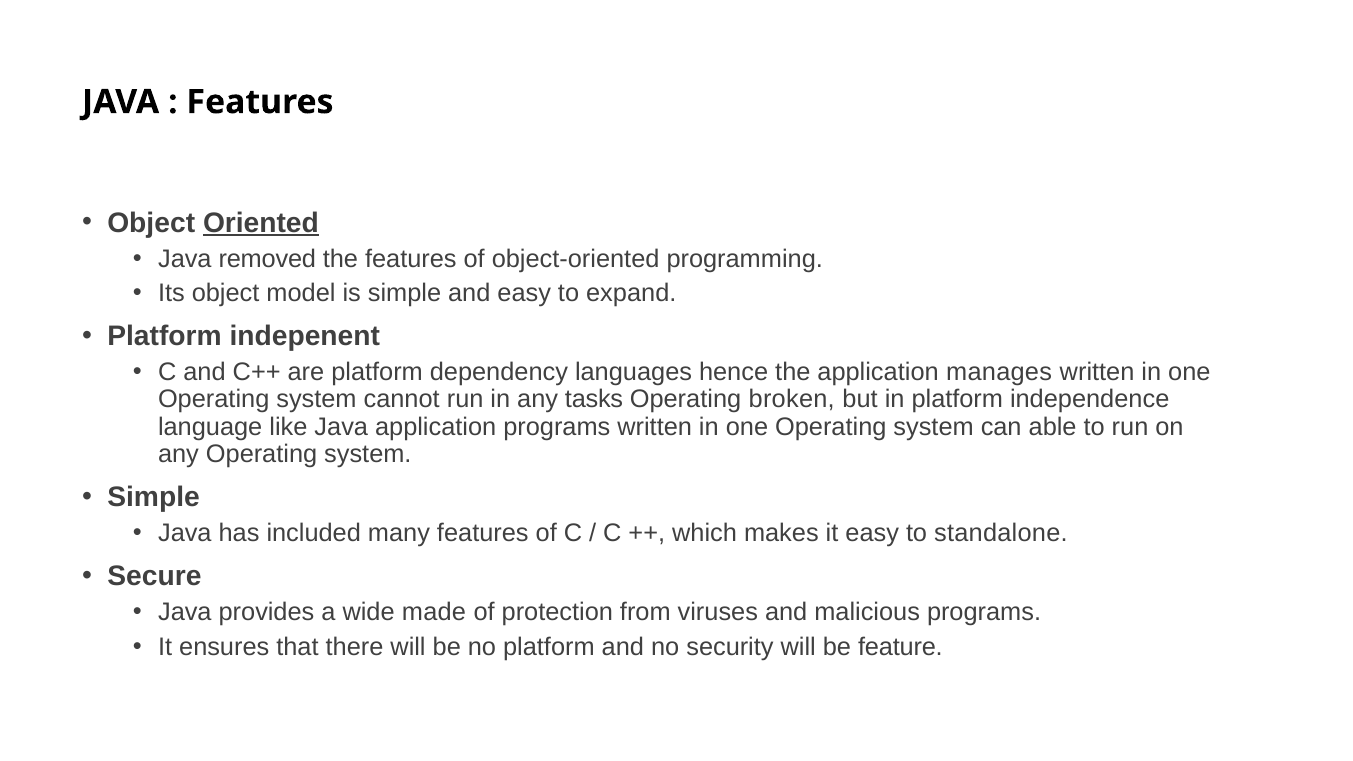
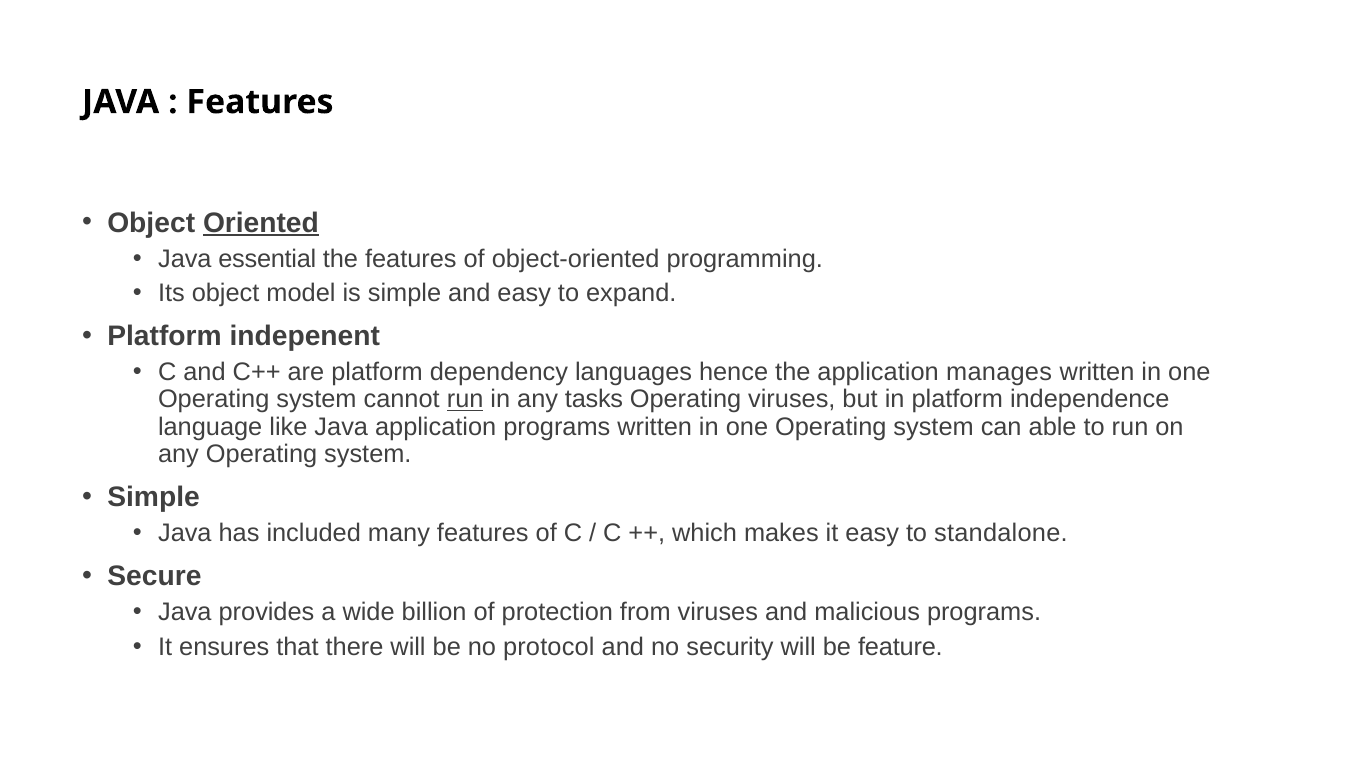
removed: removed -> essential
run at (465, 400) underline: none -> present
Operating broken: broken -> viruses
made: made -> billion
no platform: platform -> protocol
